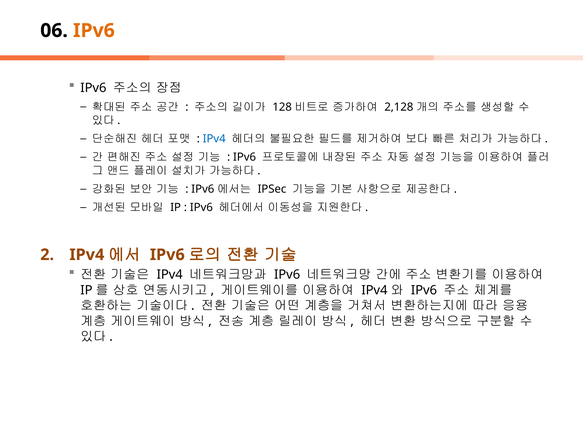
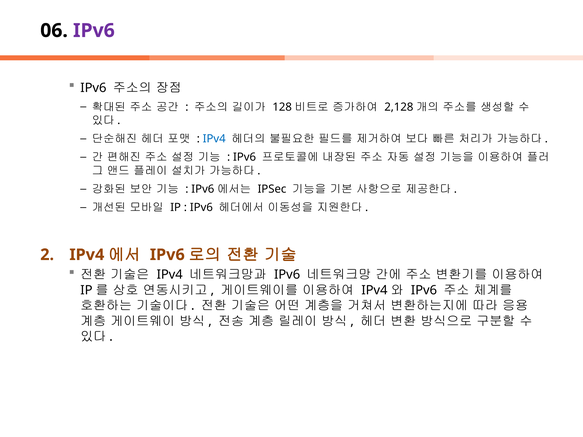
IPv6 at (94, 31) colour: orange -> purple
